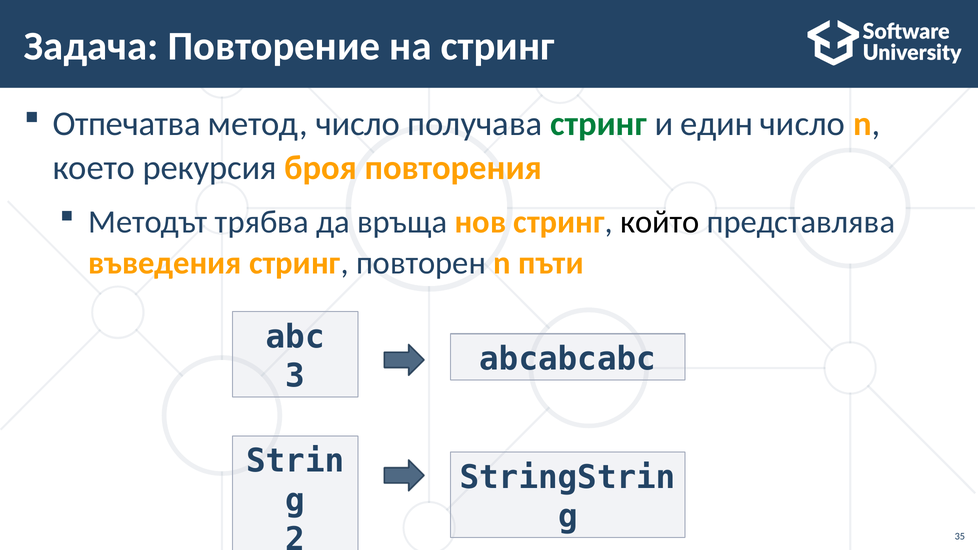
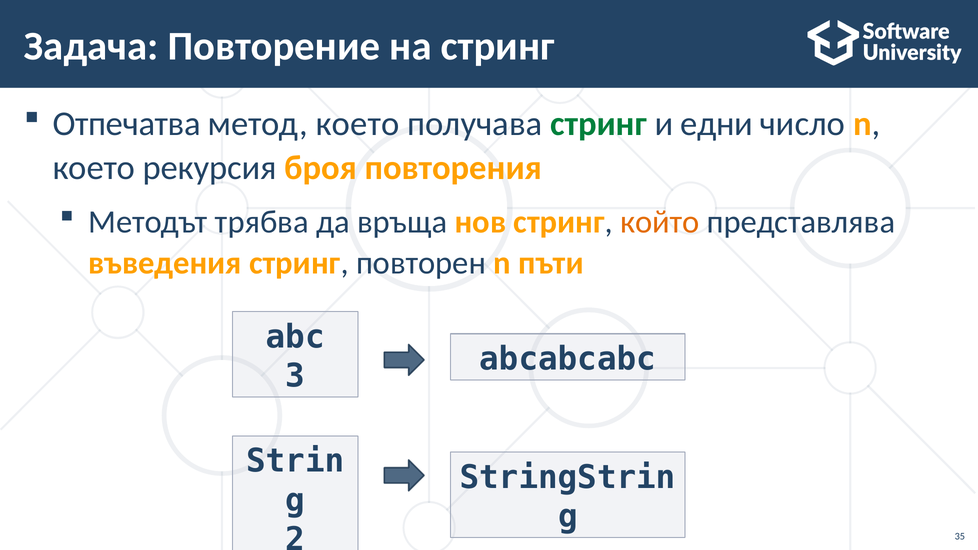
метод число: число -> което
един: един -> едни
който colour: black -> orange
